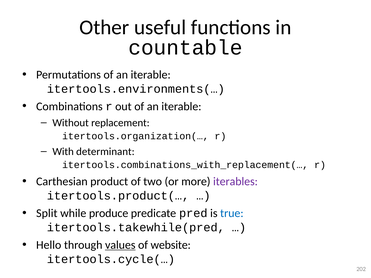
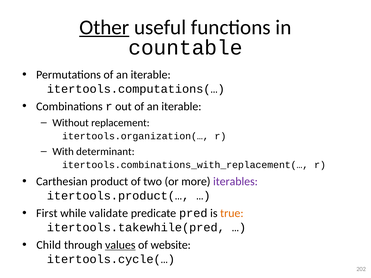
Other underline: none -> present
itertools.environments(…: itertools.environments(… -> itertools.computations(…
Split: Split -> First
produce: produce -> validate
true colour: blue -> orange
Hello: Hello -> Child
